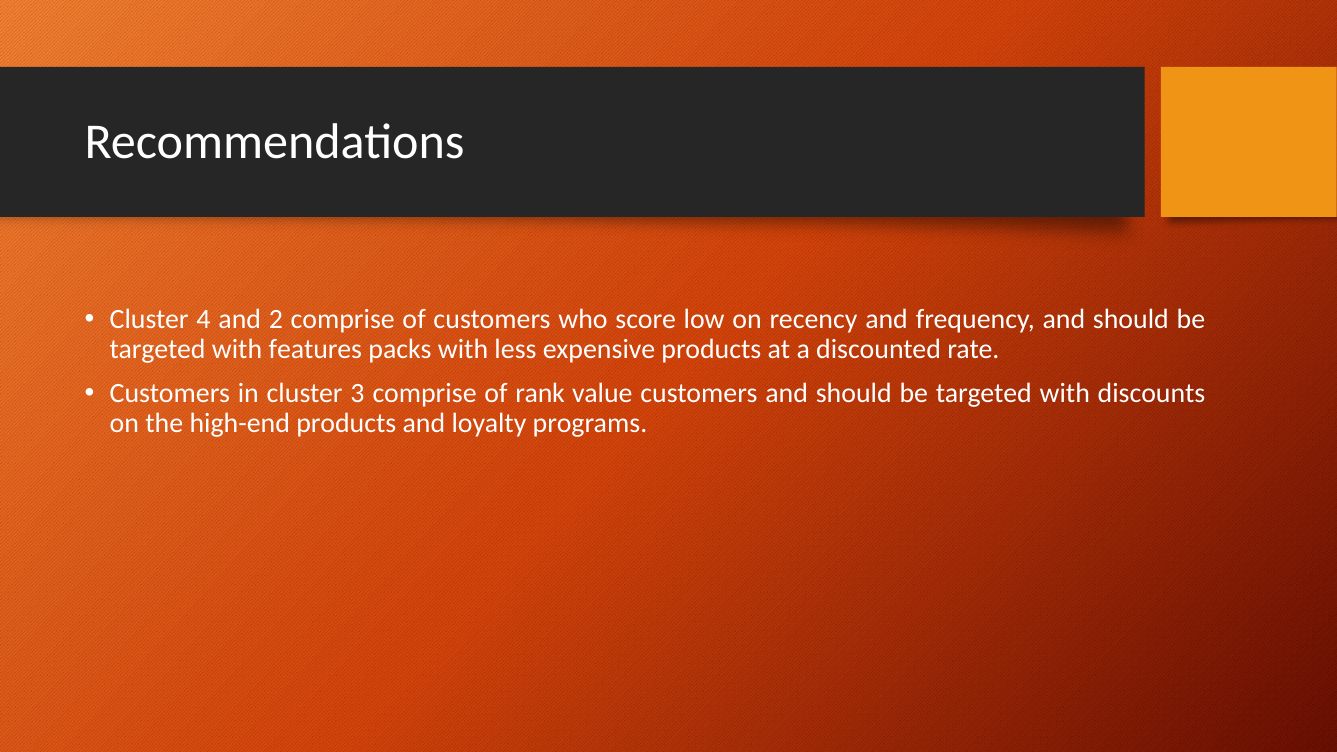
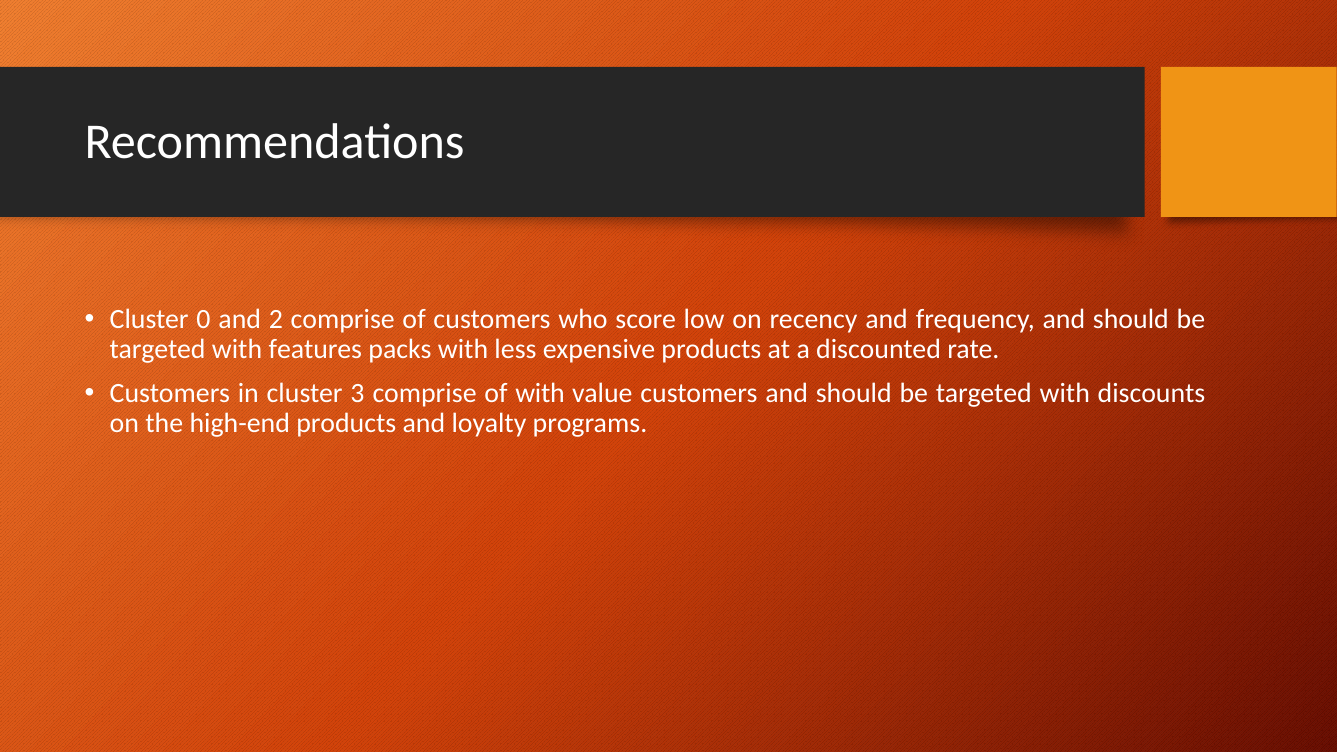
4: 4 -> 0
of rank: rank -> with
